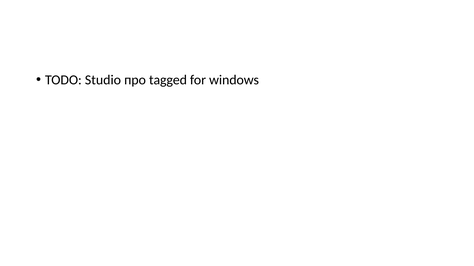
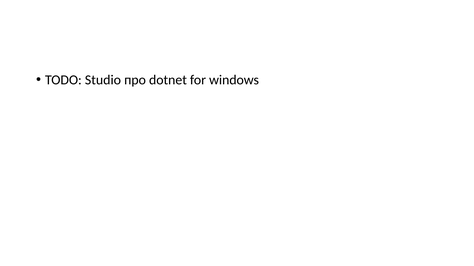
tagged: tagged -> dotnet
